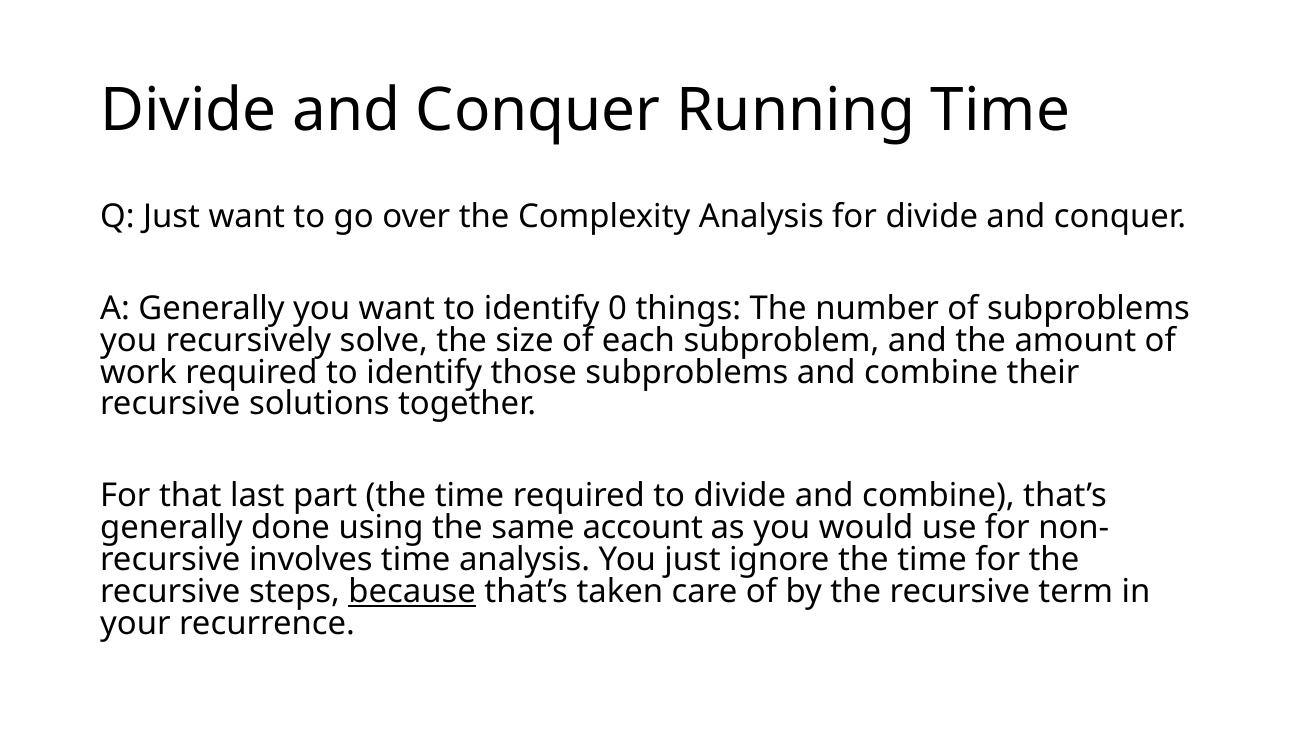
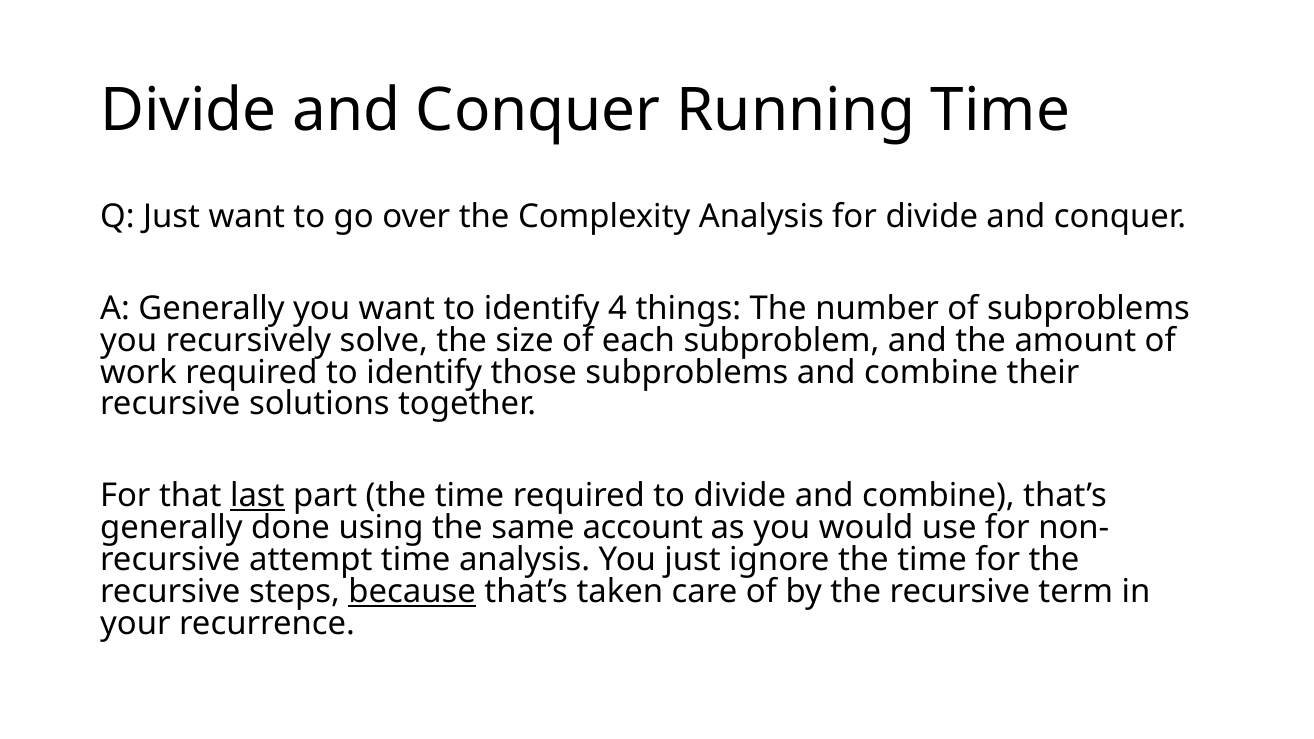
0: 0 -> 4
last underline: none -> present
involves: involves -> attempt
